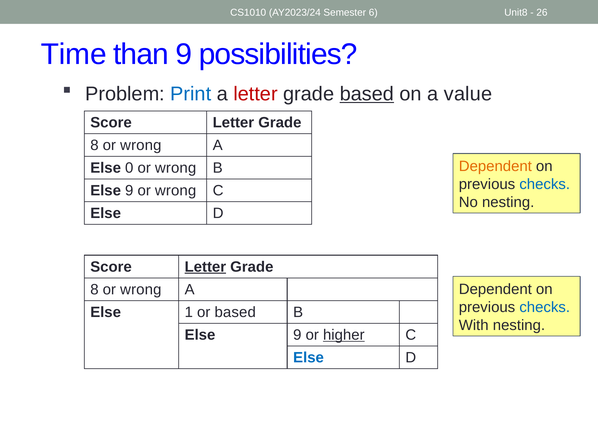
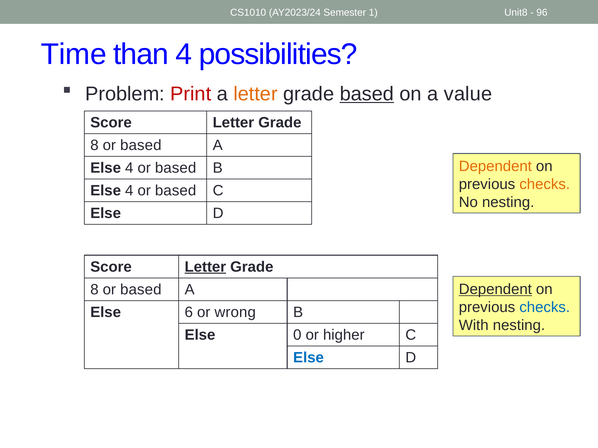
6: 6 -> 1
26: 26 -> 96
than 9: 9 -> 4
Print colour: blue -> red
letter at (256, 94) colour: red -> orange
wrong at (141, 145): wrong -> based
0 at (129, 168): 0 -> 4
wrong at (176, 168): wrong -> based
checks at (545, 184) colour: blue -> orange
9 at (129, 191): 9 -> 4
wrong at (176, 191): wrong -> based
Dependent at (495, 290) underline: none -> present
wrong at (141, 290): wrong -> based
1: 1 -> 6
or based: based -> wrong
9 at (297, 335): 9 -> 0
higher underline: present -> none
